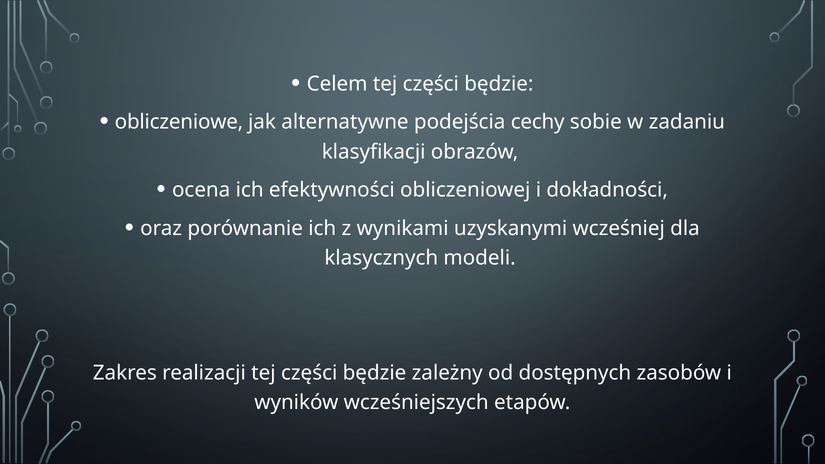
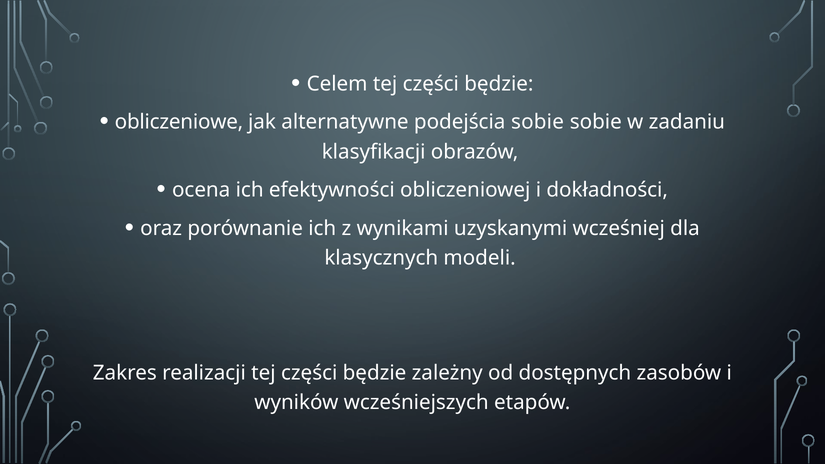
podejścia cechy: cechy -> sobie
